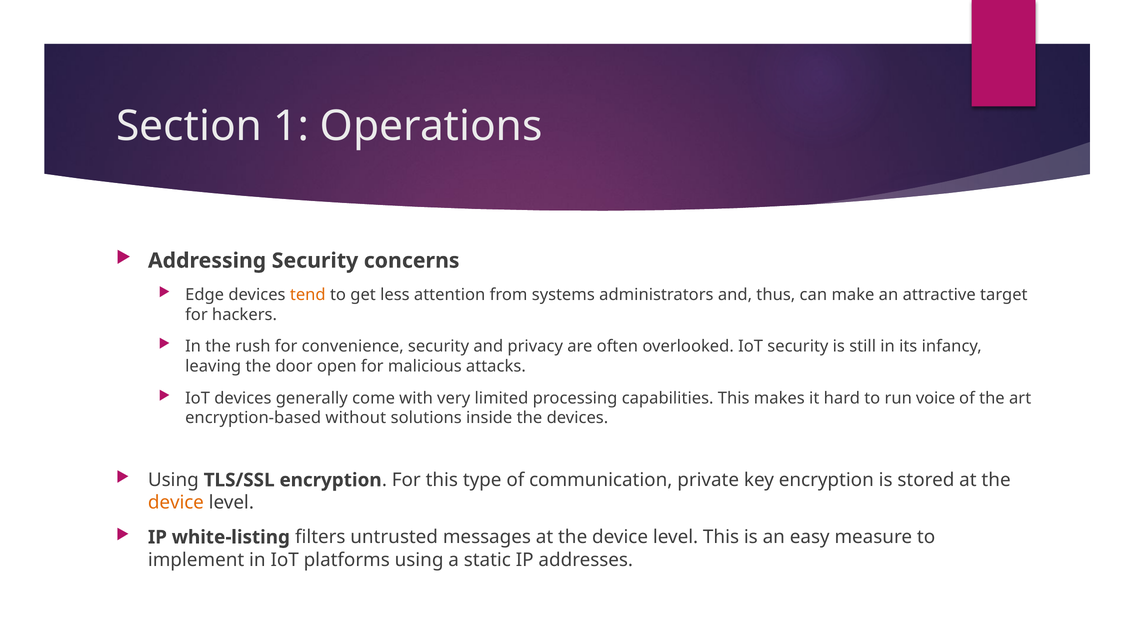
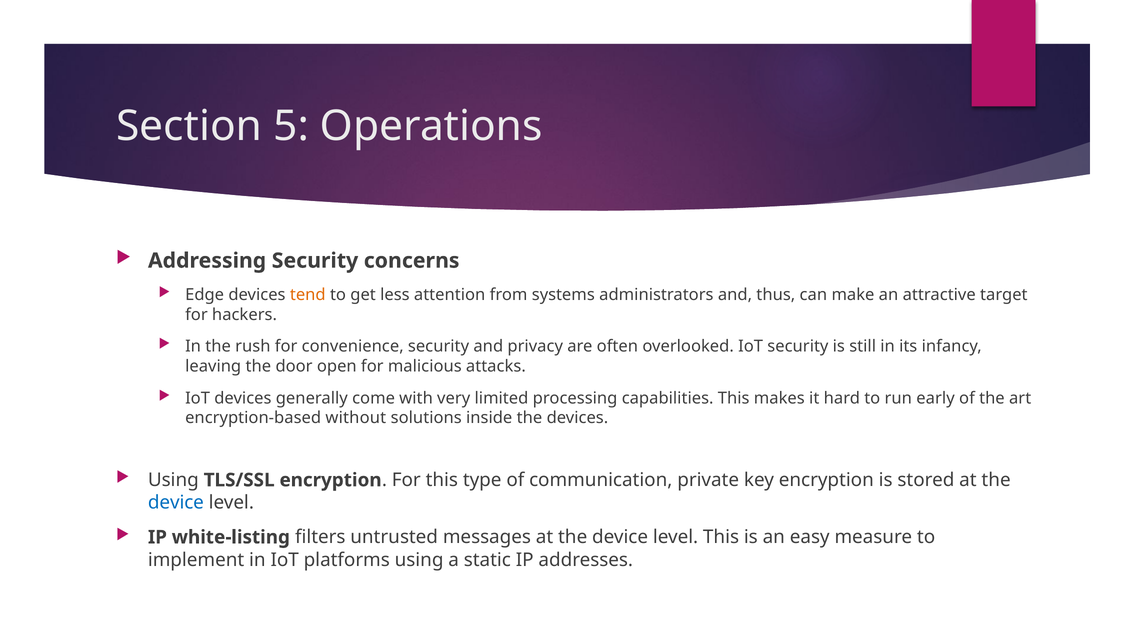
1: 1 -> 5
voice: voice -> early
device at (176, 503) colour: orange -> blue
